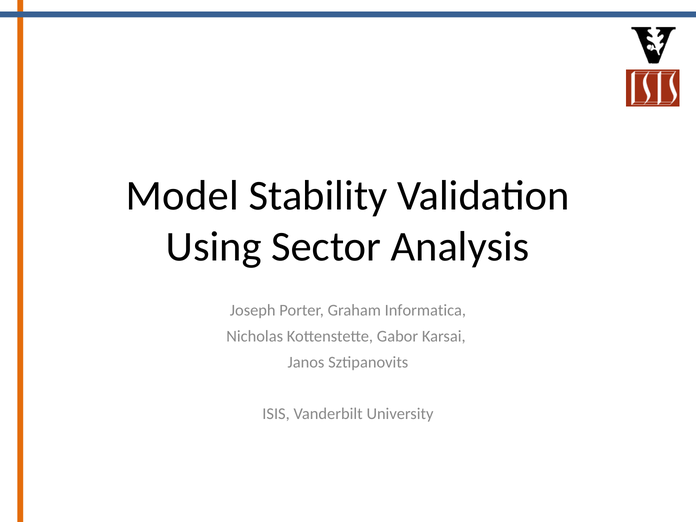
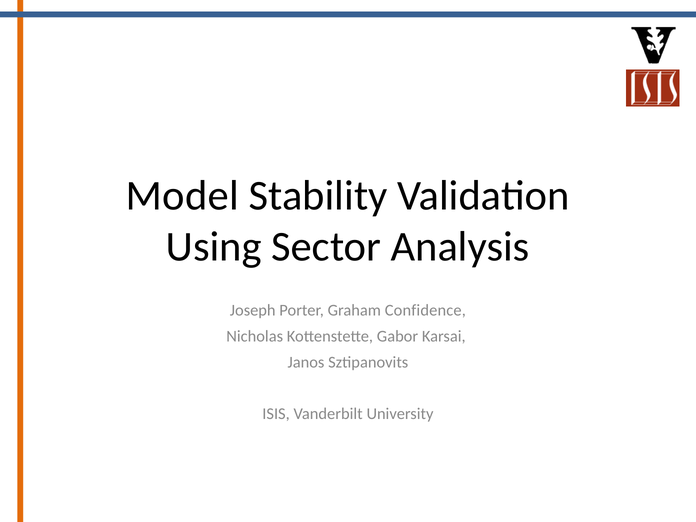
Informatica: Informatica -> Confidence
